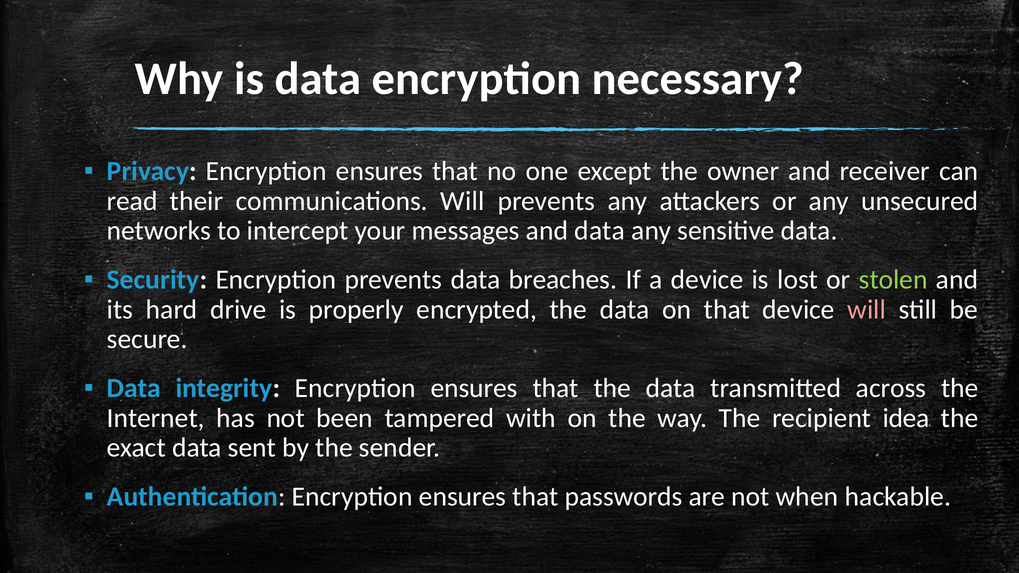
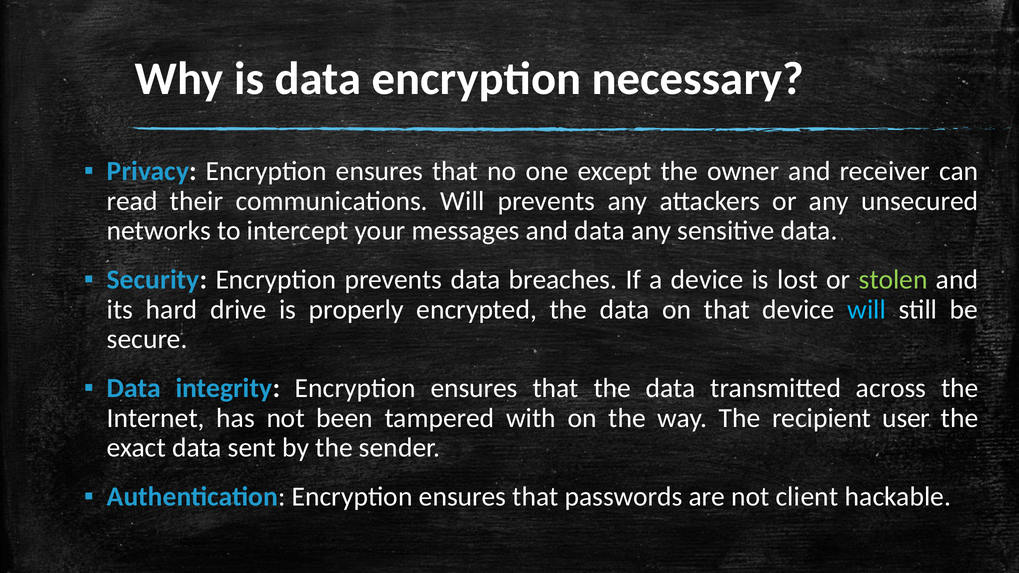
will at (867, 310) colour: pink -> light blue
idea: idea -> user
when: when -> client
